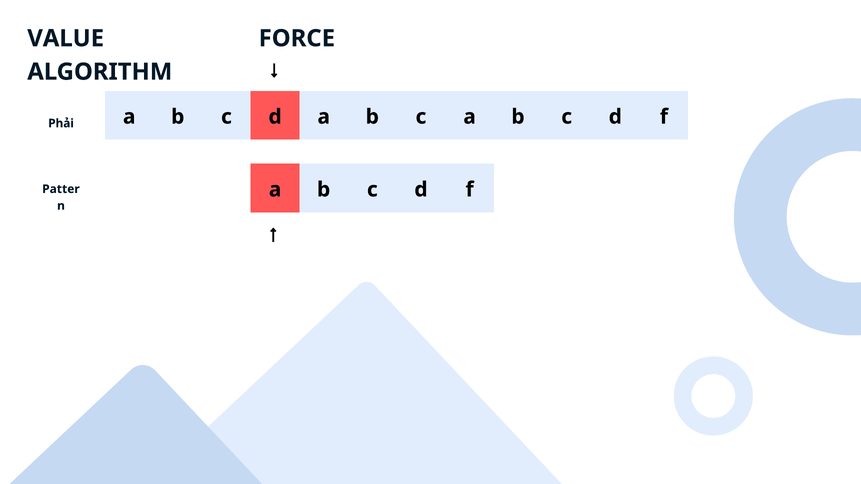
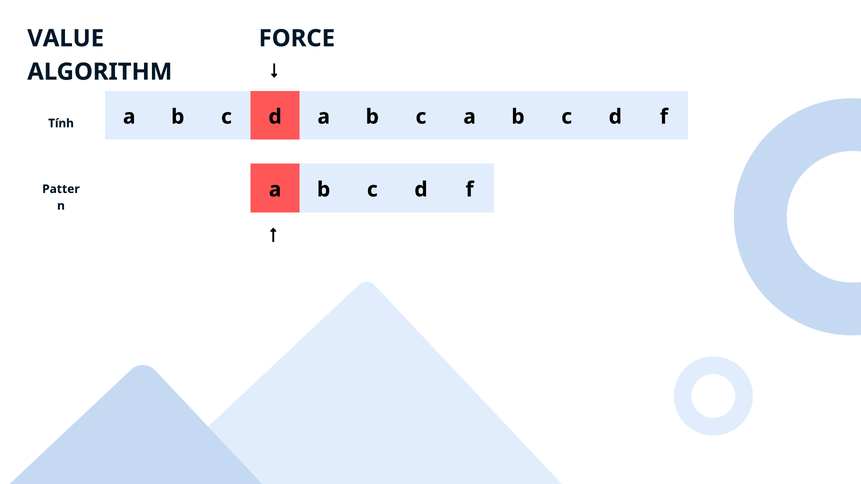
Phải: Phải -> Tính
